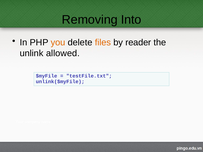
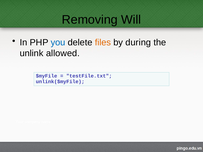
Into: Into -> Will
you colour: orange -> blue
reader: reader -> during
